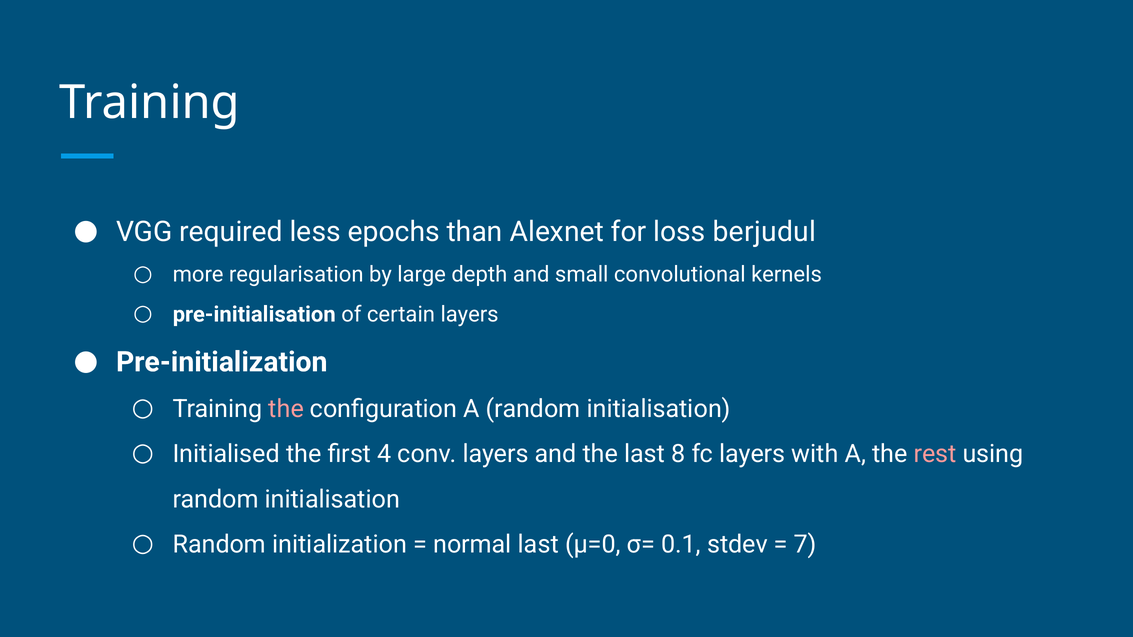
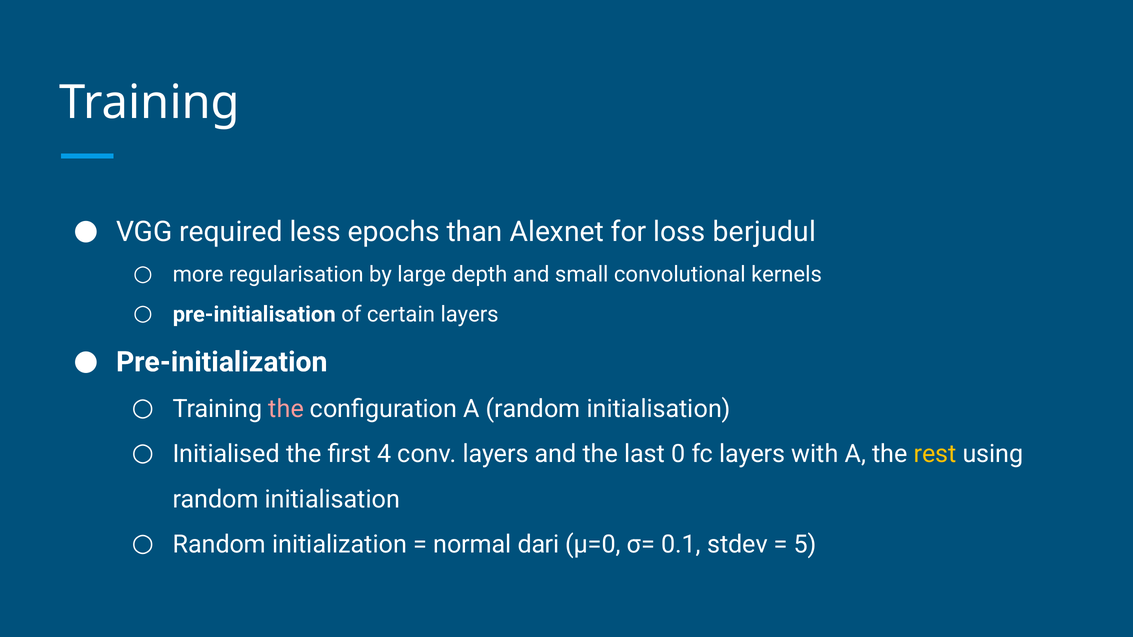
8: 8 -> 0
rest colour: pink -> yellow
normal last: last -> dari
7: 7 -> 5
